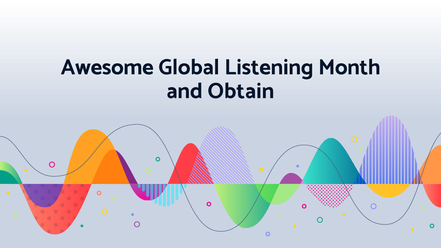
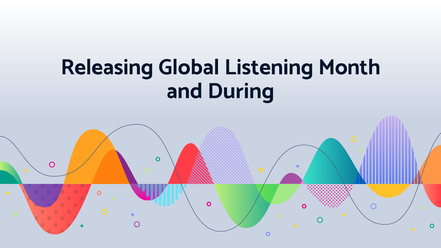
Awesome: Awesome -> Releasing
Obtain: Obtain -> During
